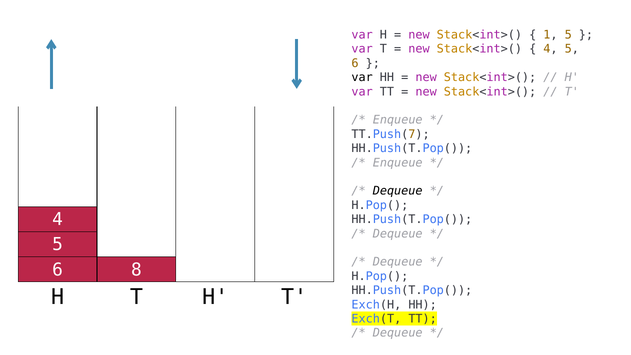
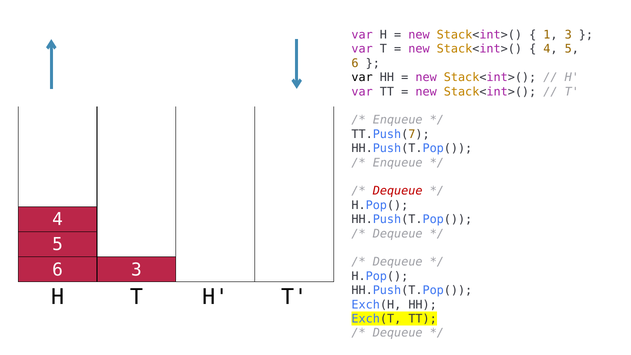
1 5: 5 -> 3
Dequeue at (398, 191) colour: black -> red
6 8: 8 -> 3
